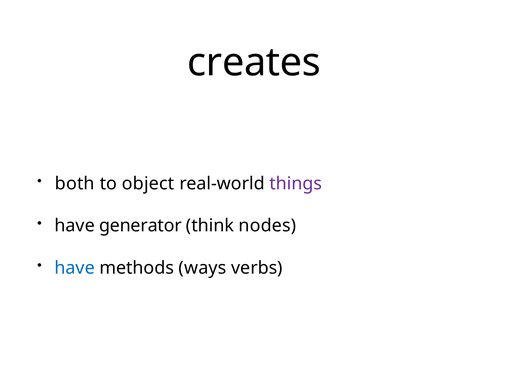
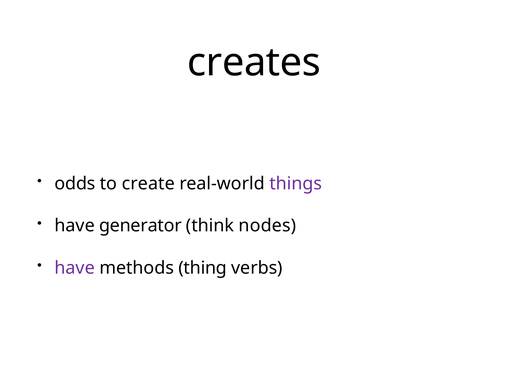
both: both -> odds
object: object -> create
have at (75, 268) colour: blue -> purple
ways: ways -> thing
